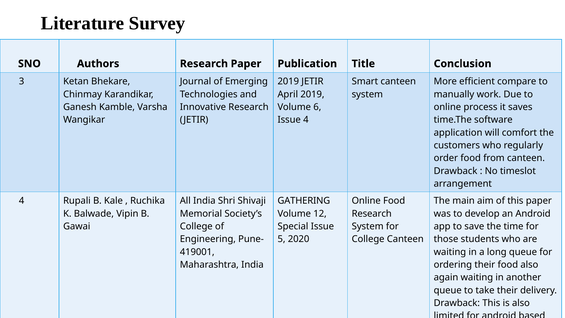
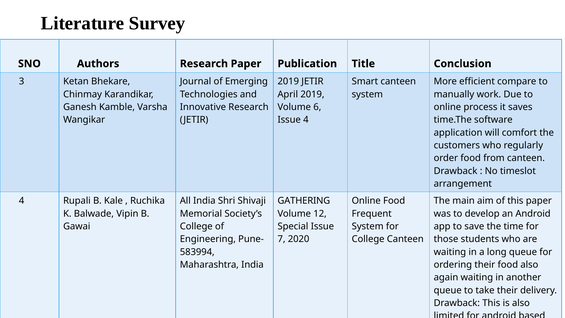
Research at (372, 213): Research -> Frequent
5: 5 -> 7
419001: 419001 -> 583994
